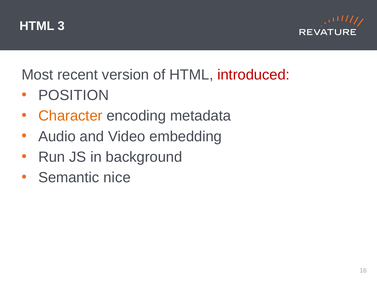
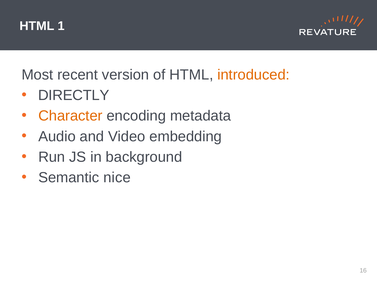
3: 3 -> 1
introduced colour: red -> orange
POSITION: POSITION -> DIRECTLY
